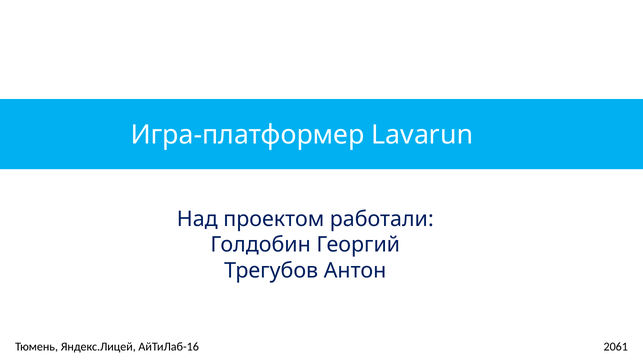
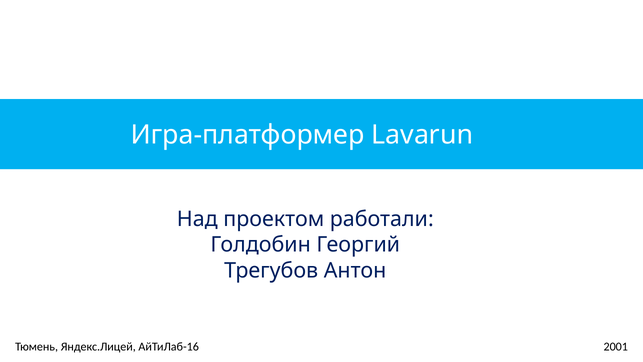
2061: 2061 -> 2001
